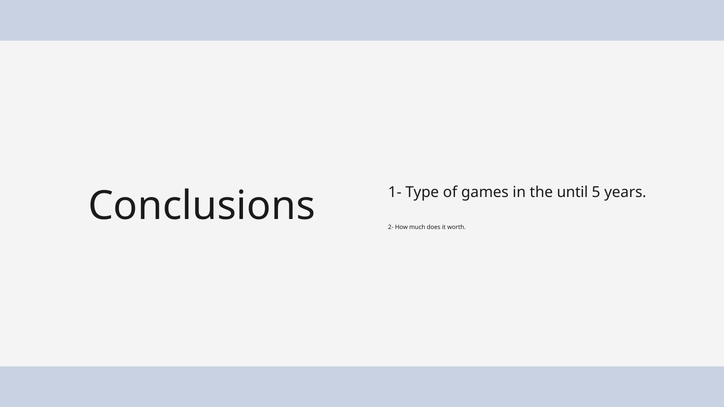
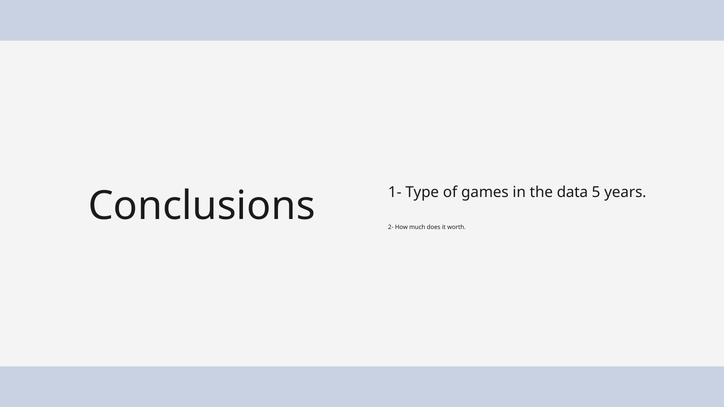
until: until -> data
